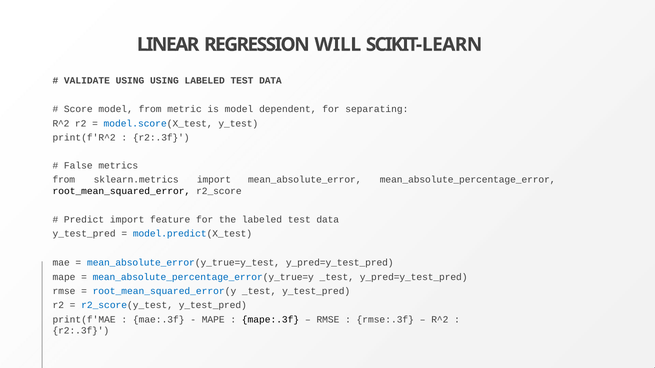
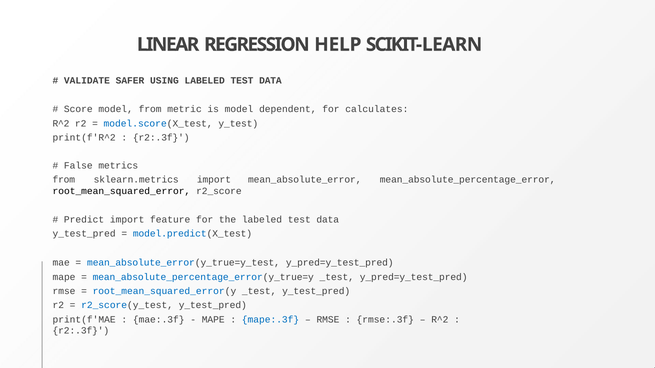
WILL: WILL -> HELP
VALIDATE USING: USING -> SAFER
separating: separating -> calculates
mape:.3f colour: black -> blue
